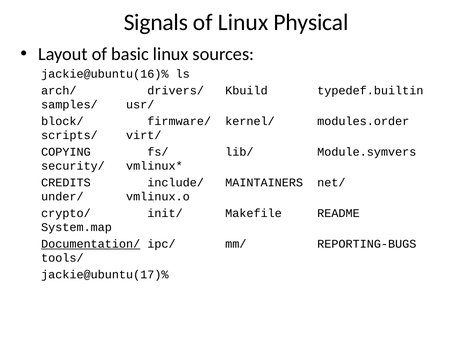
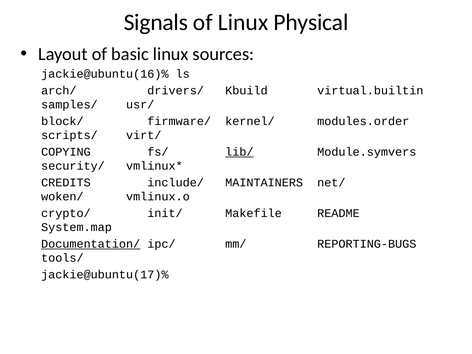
typedef.builtin: typedef.builtin -> virtual.builtin
lib/ underline: none -> present
under/: under/ -> woken/
